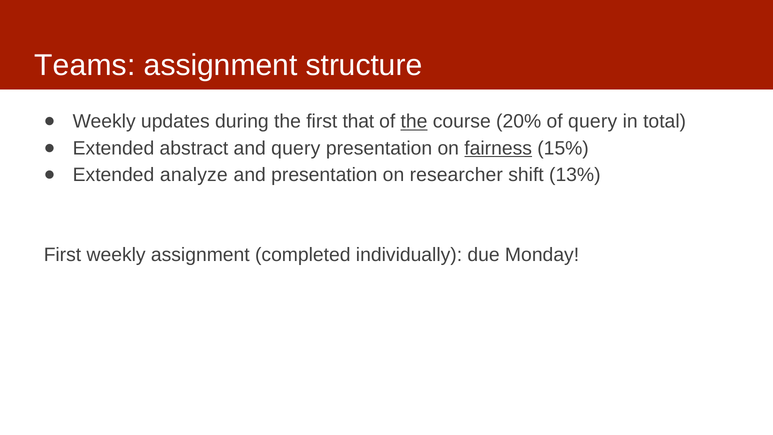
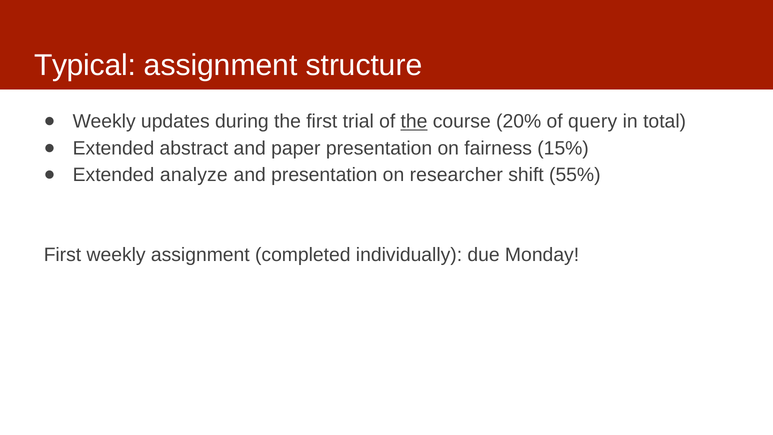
Teams: Teams -> Typical
that: that -> trial
and query: query -> paper
fairness underline: present -> none
13%: 13% -> 55%
